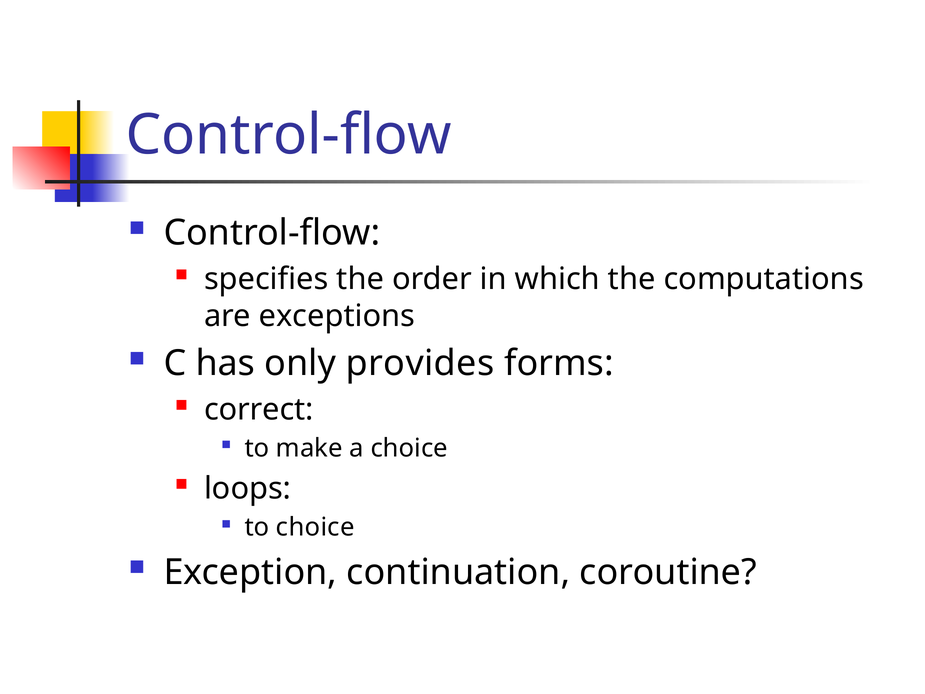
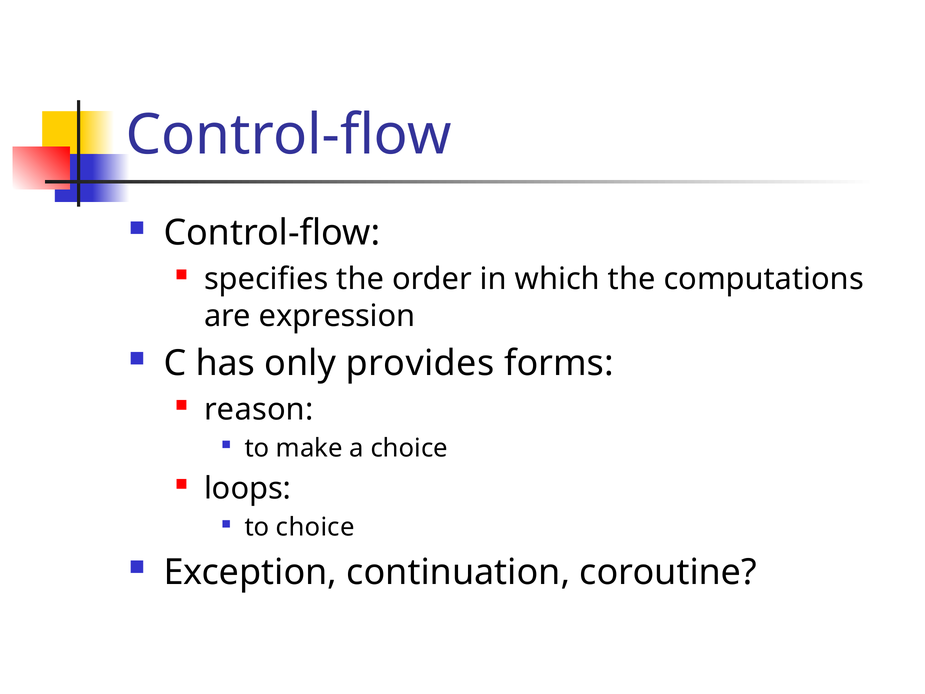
exceptions: exceptions -> expression
correct: correct -> reason
